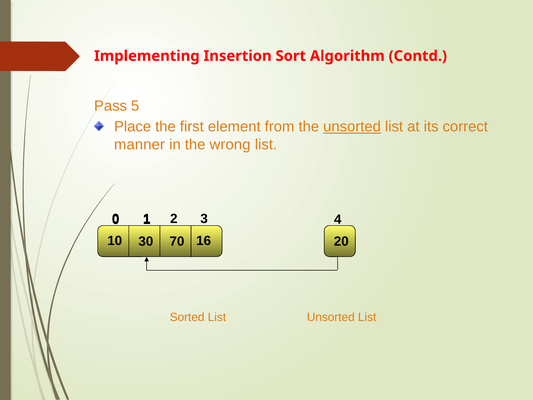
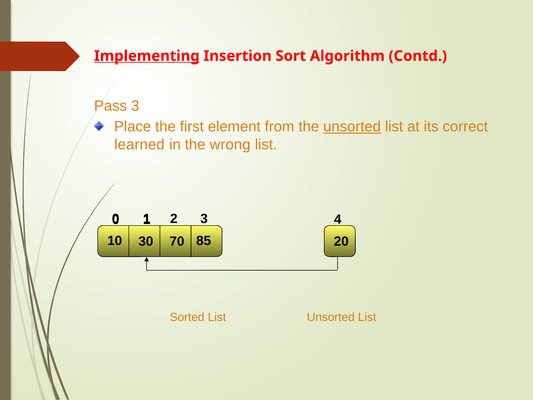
Implementing underline: none -> present
Pass 5: 5 -> 3
manner: manner -> learned
16: 16 -> 85
